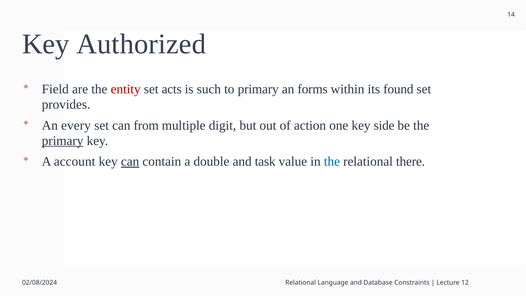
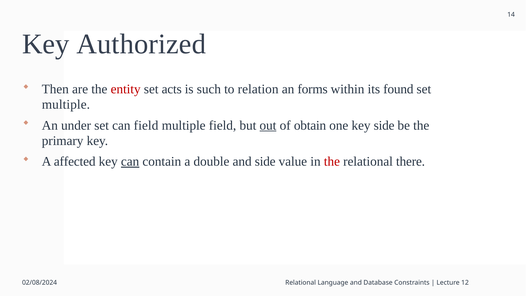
Field: Field -> Then
to primary: primary -> relation
provides at (66, 104): provides -> multiple
every: every -> under
can from: from -> field
multiple digit: digit -> field
out underline: none -> present
action: action -> obtain
primary at (63, 141) underline: present -> none
account: account -> affected
and task: task -> side
the at (332, 161) colour: blue -> red
